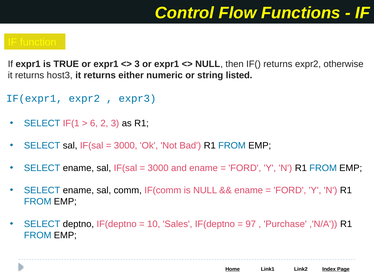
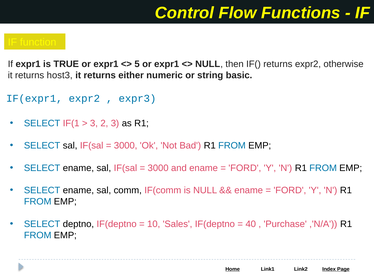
3 at (137, 64): 3 -> 5
listed: listed -> basic
6 at (94, 123): 6 -> 3
97: 97 -> 40
